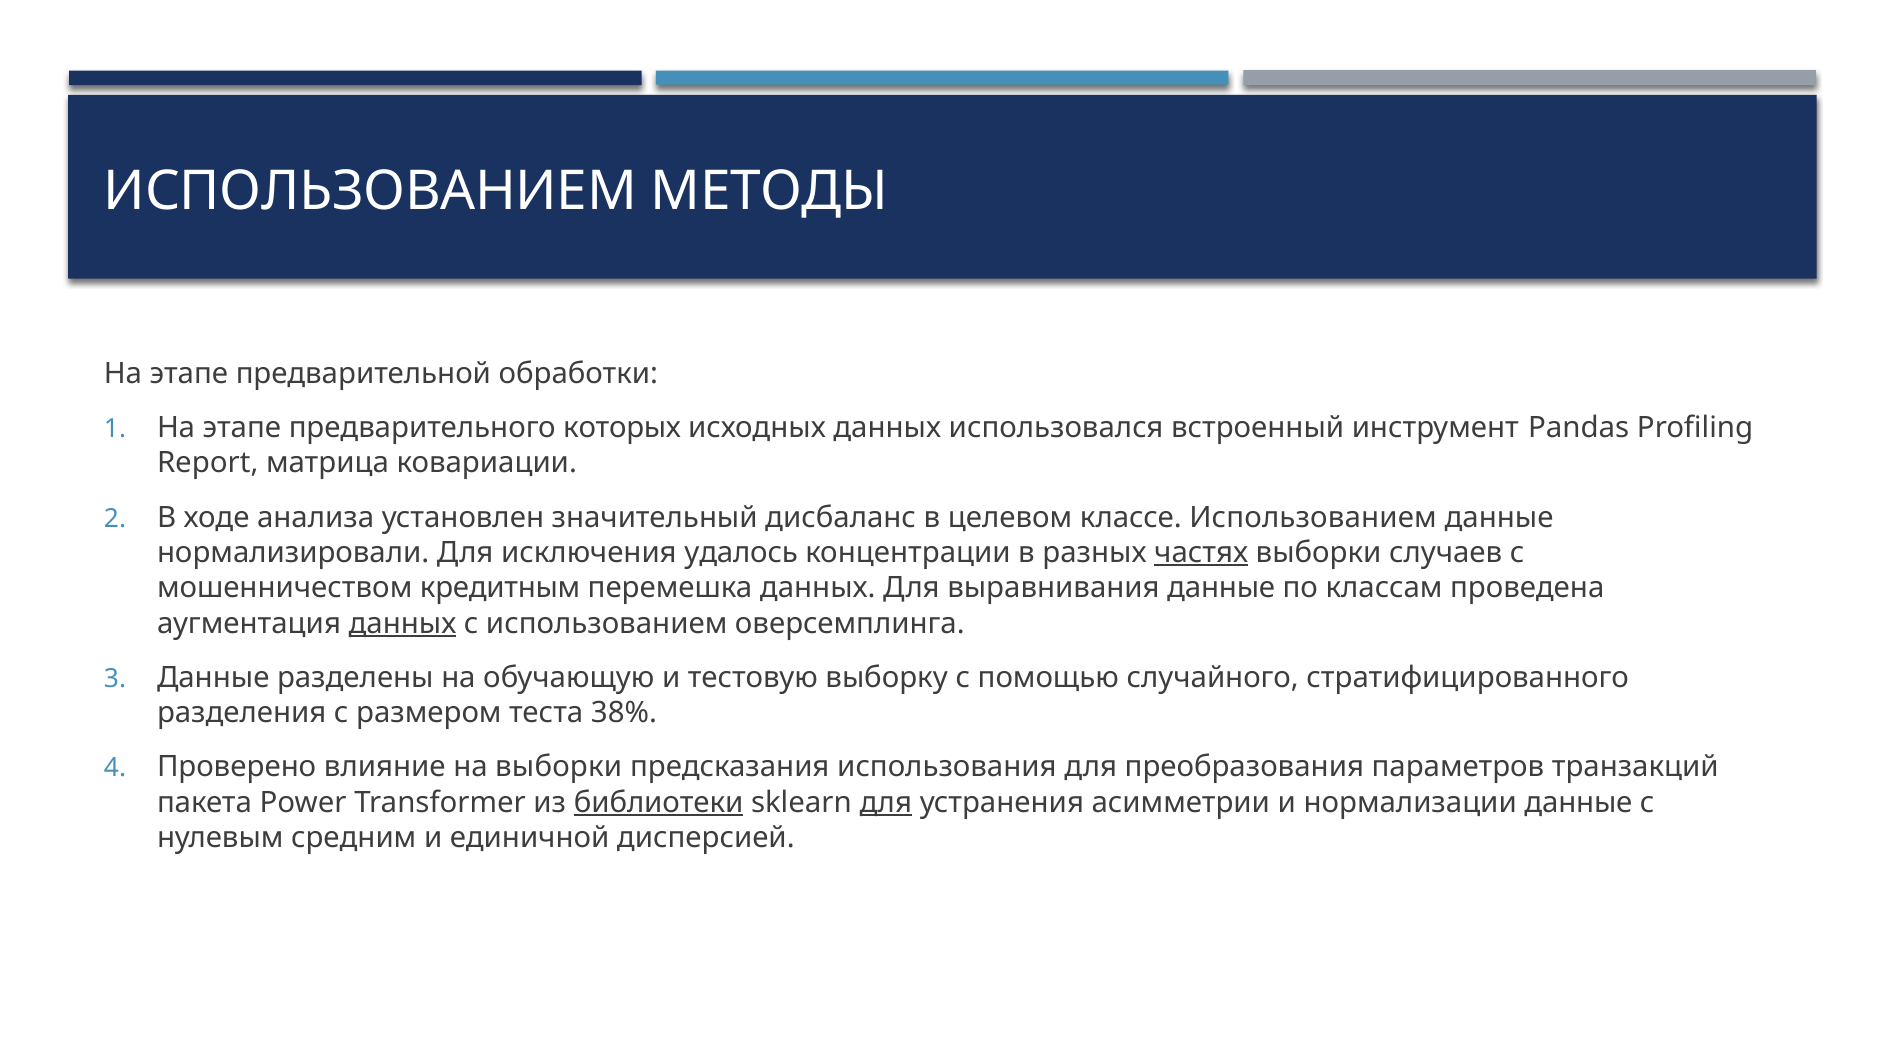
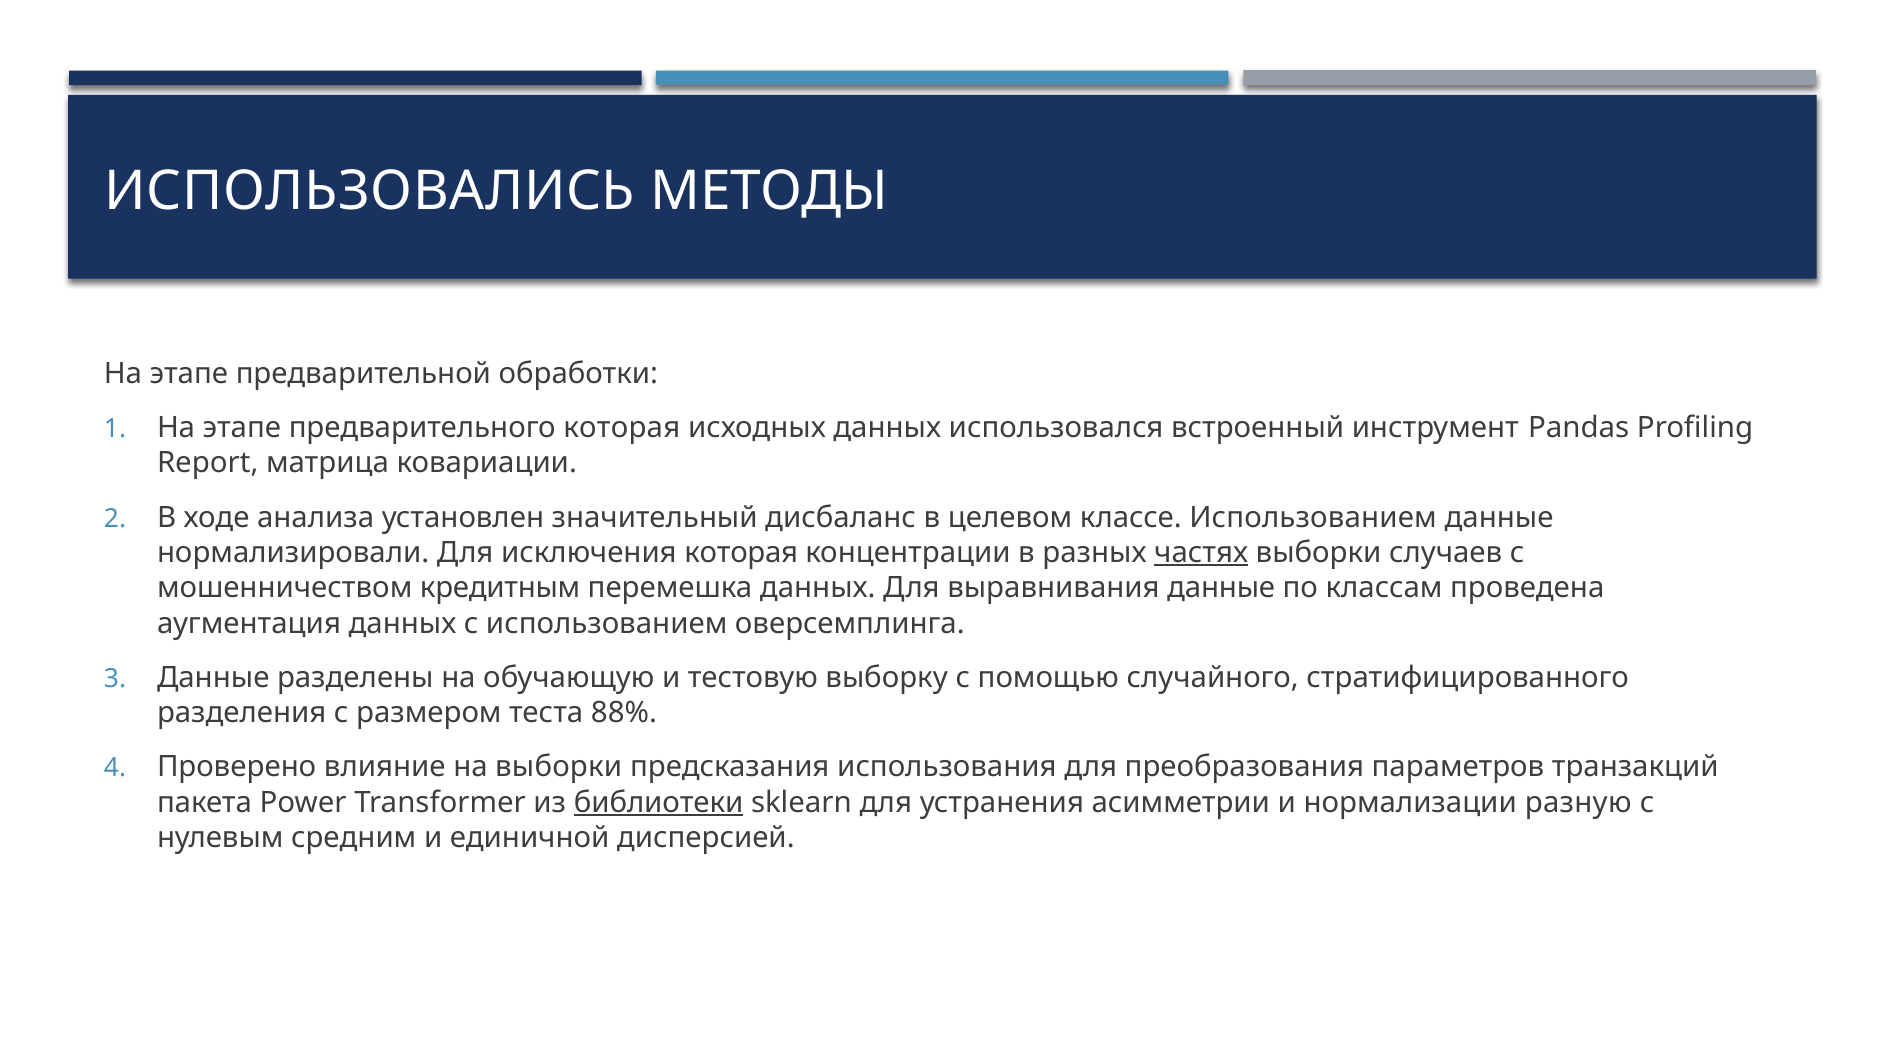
ИСПОЛЬЗОВАНИЕМ at (370, 192): ИСПОЛЬЗОВАНИЕМ -> ИСПОЛЬЗОВАЛИСЬ
предварительного которых: которых -> которая
исключения удалось: удалось -> которая
данных at (402, 624) underline: present -> none
38%: 38% -> 88%
для at (886, 803) underline: present -> none
нормализации данные: данные -> разную
